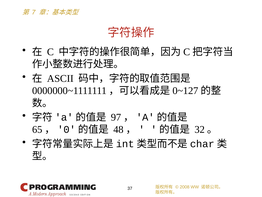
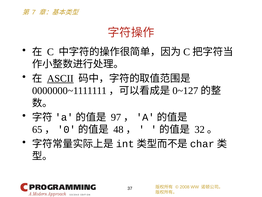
ASCII underline: none -> present
